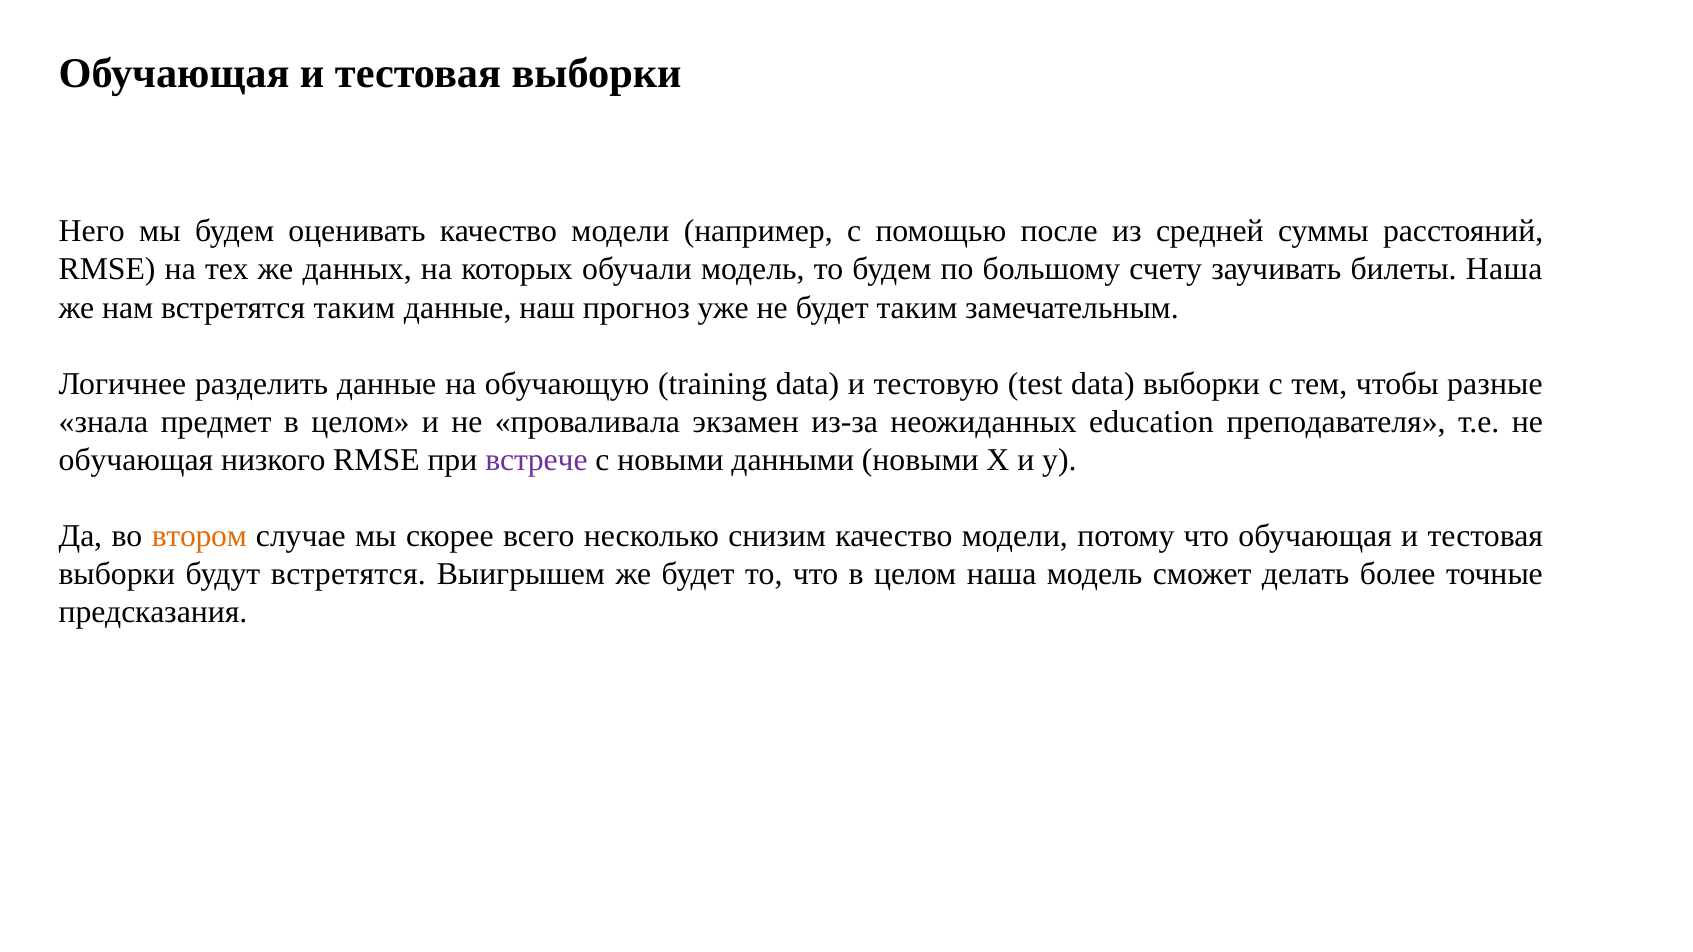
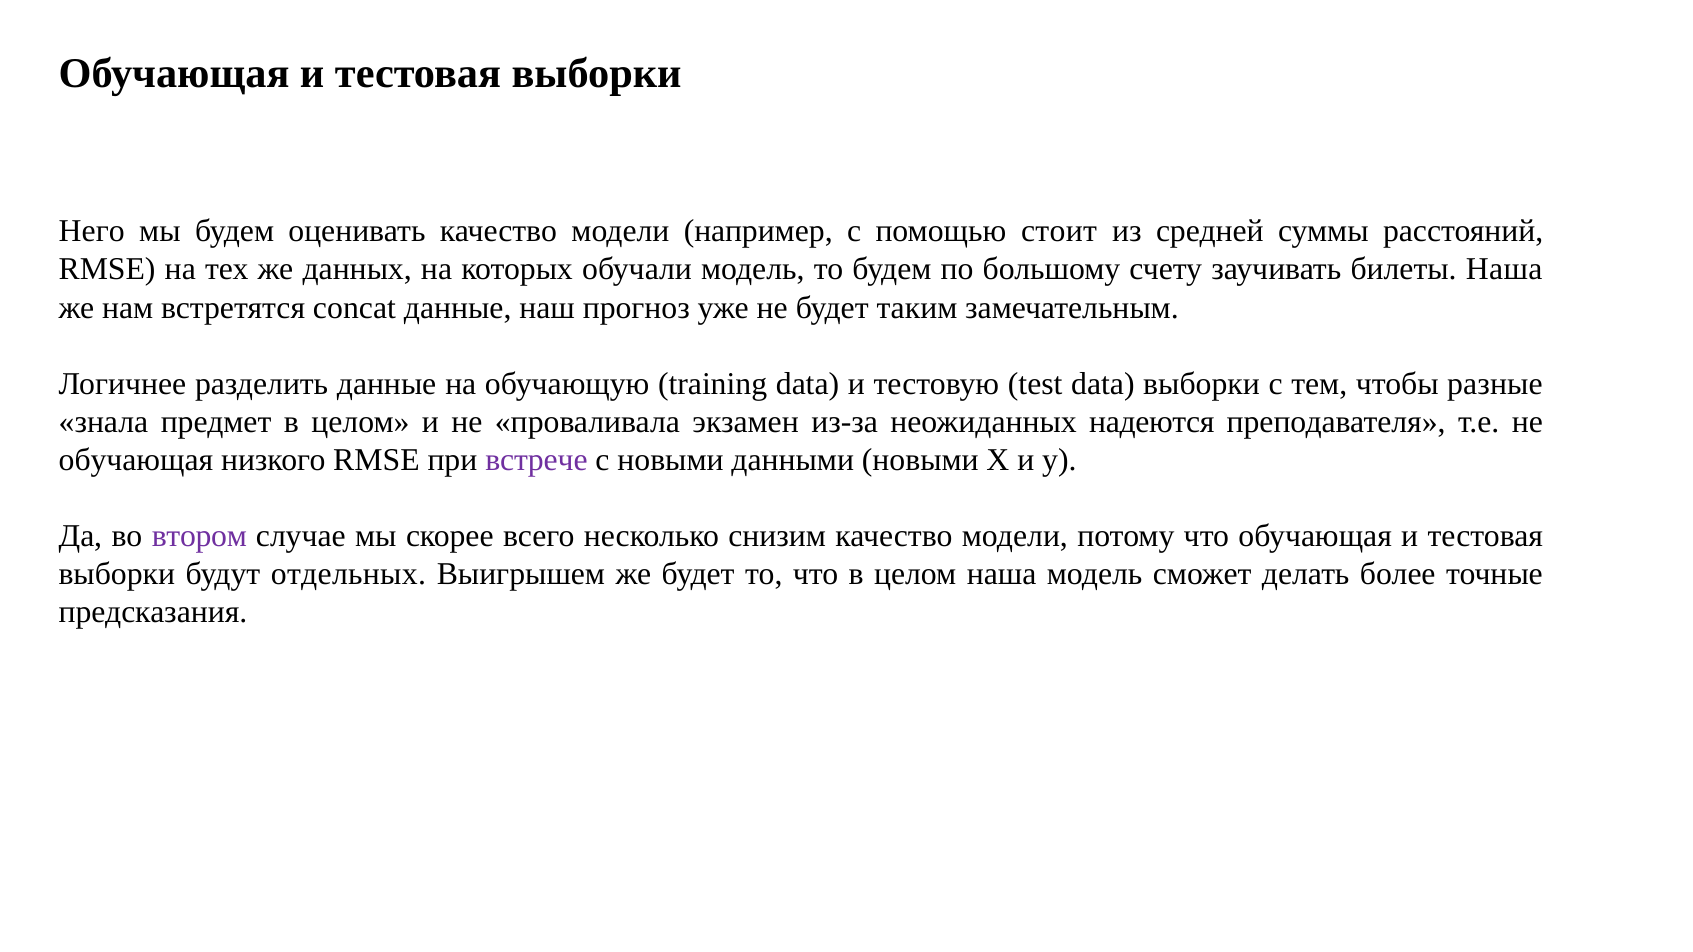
после: после -> стоит
встретятся таким: таким -> concat
education: education -> надеются
втором colour: orange -> purple
будут встретятся: встретятся -> отдельных
